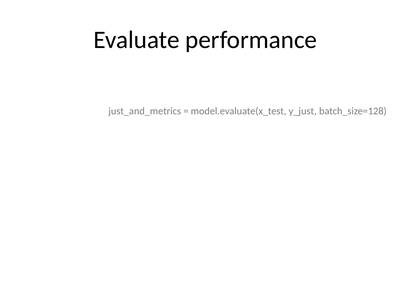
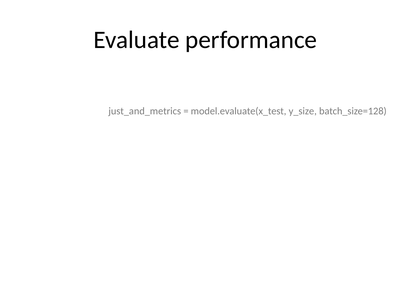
y_just: y_just -> y_size
